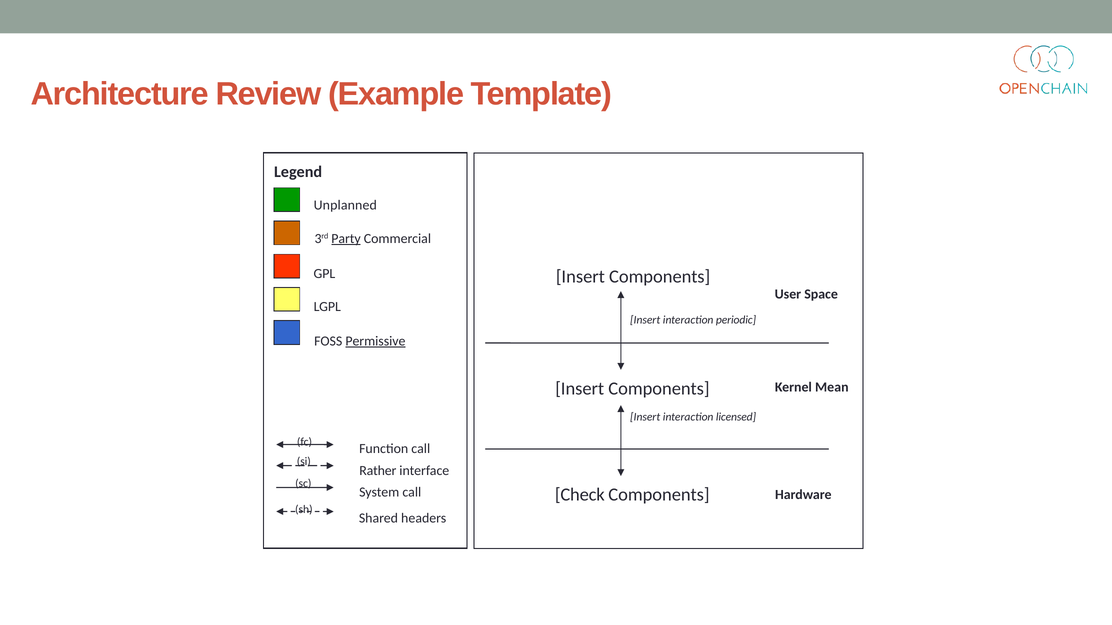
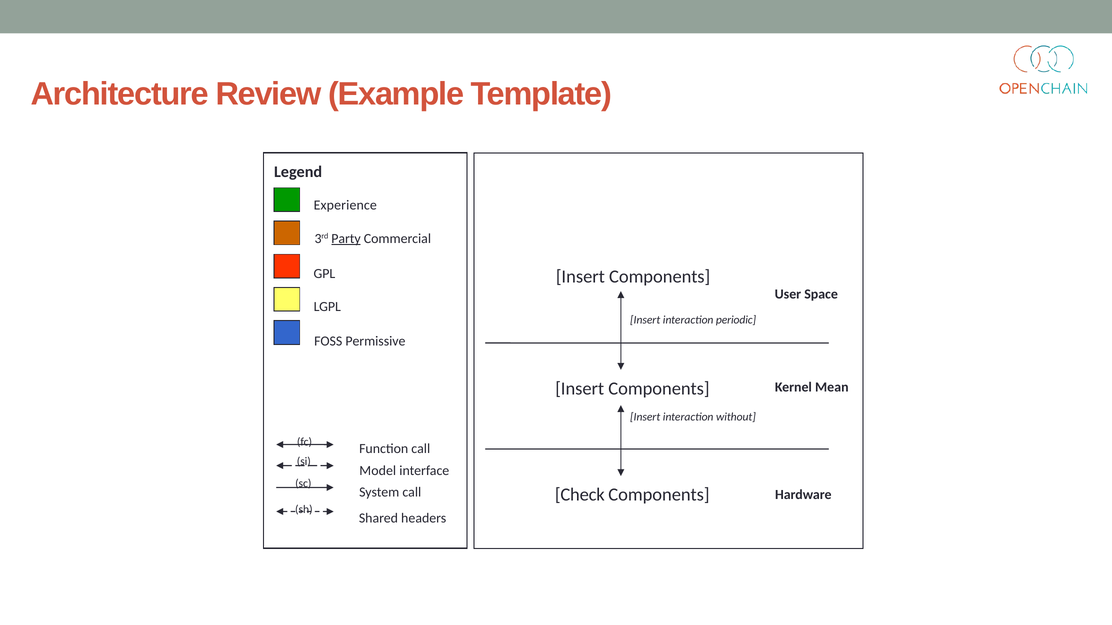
Unplanned: Unplanned -> Experience
Permissive underline: present -> none
licensed: licensed -> without
Rather: Rather -> Model
